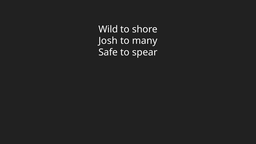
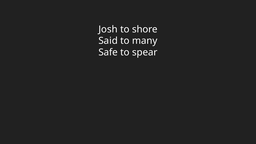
Wild: Wild -> Josh
Josh: Josh -> Said
